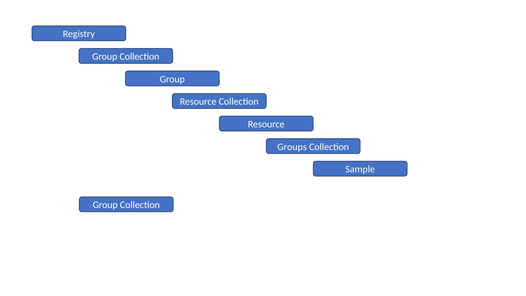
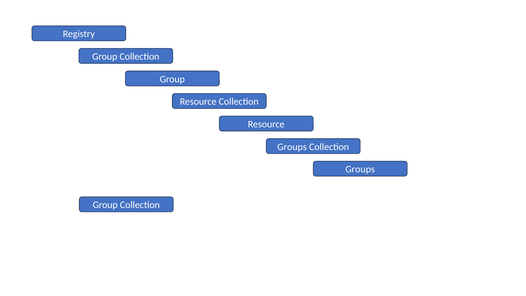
Sample at (360, 169): Sample -> Groups
